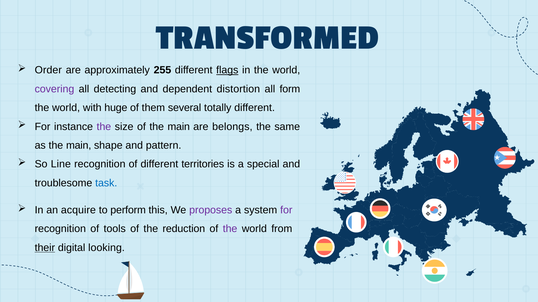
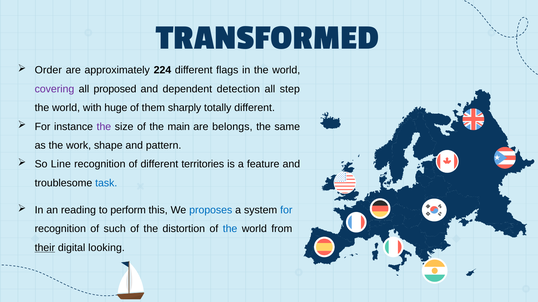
255: 255 -> 224
flags underline: present -> none
detecting: detecting -> proposed
distortion: distortion -> detection
form: form -> step
several: several -> sharply
as the main: main -> work
special: special -> feature
acquire: acquire -> reading
proposes colour: purple -> blue
for at (286, 211) colour: purple -> blue
tools: tools -> such
reduction: reduction -> distortion
the at (230, 229) colour: purple -> blue
